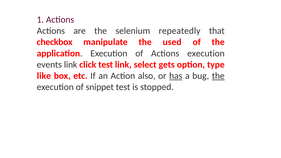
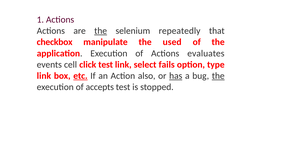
the at (101, 31) underline: none -> present
Actions execution: execution -> evaluates
events link: link -> cell
gets: gets -> fails
like at (44, 76): like -> link
etc underline: none -> present
snippet: snippet -> accepts
